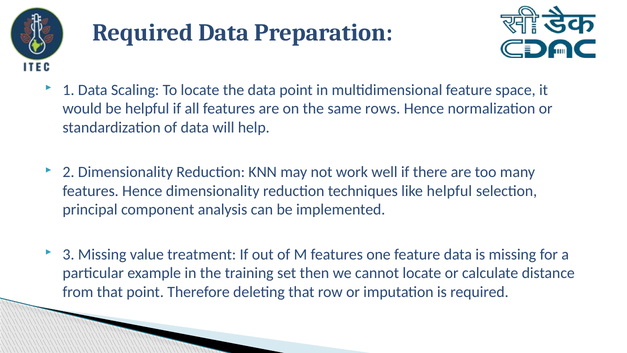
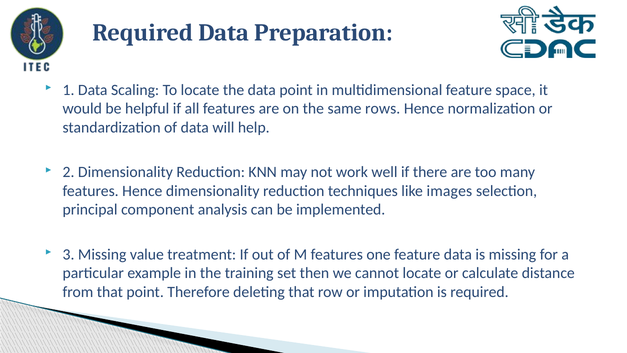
like helpful: helpful -> images
